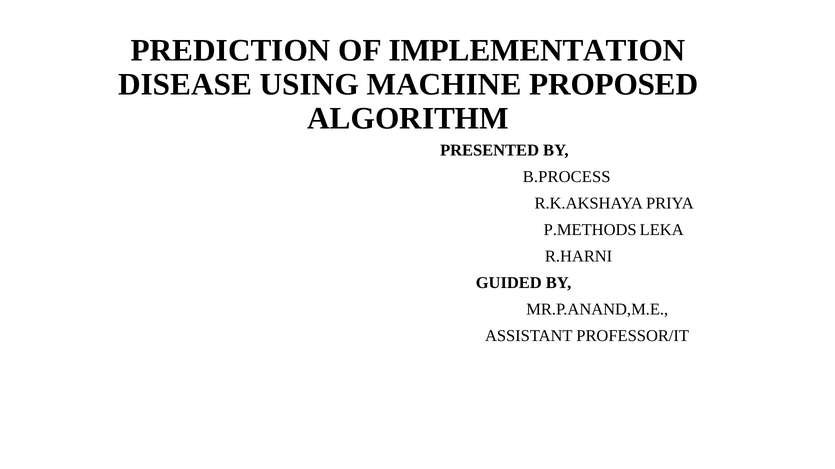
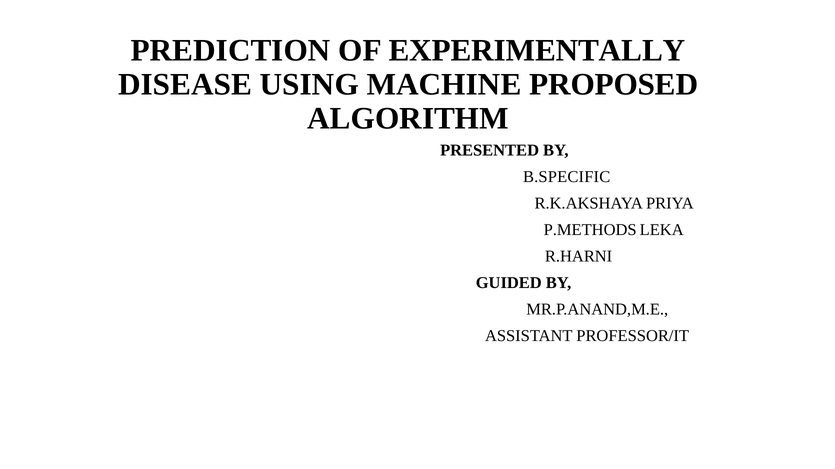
IMPLEMENTATION: IMPLEMENTATION -> EXPERIMENTALLY
B.PROCESS: B.PROCESS -> B.SPECIFIC
